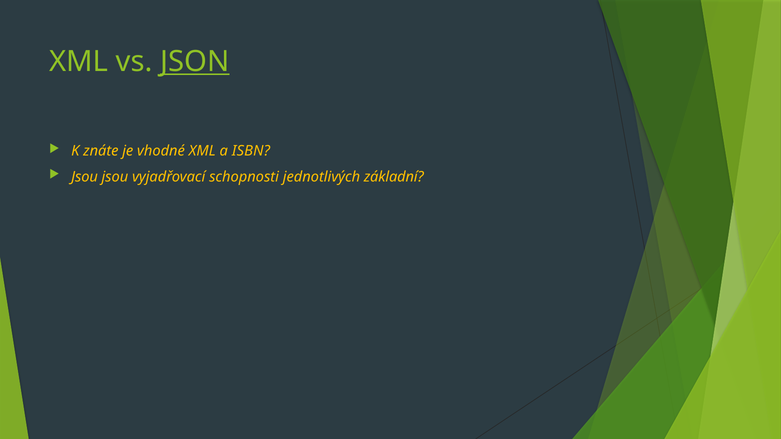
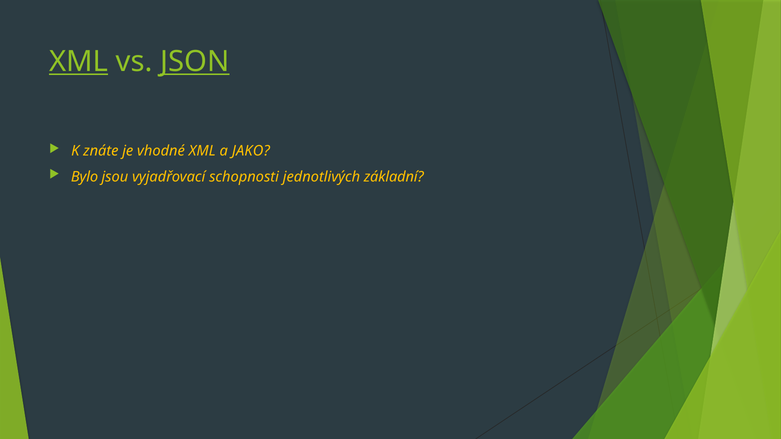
XML at (79, 62) underline: none -> present
ISBN: ISBN -> JAKO
Jsou at (85, 177): Jsou -> Bylo
